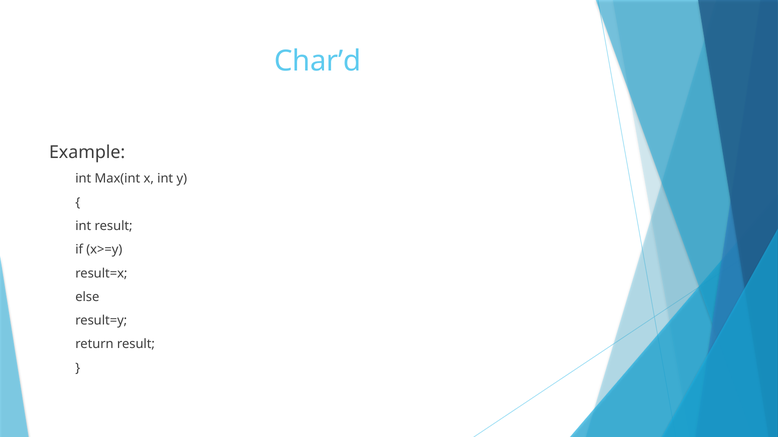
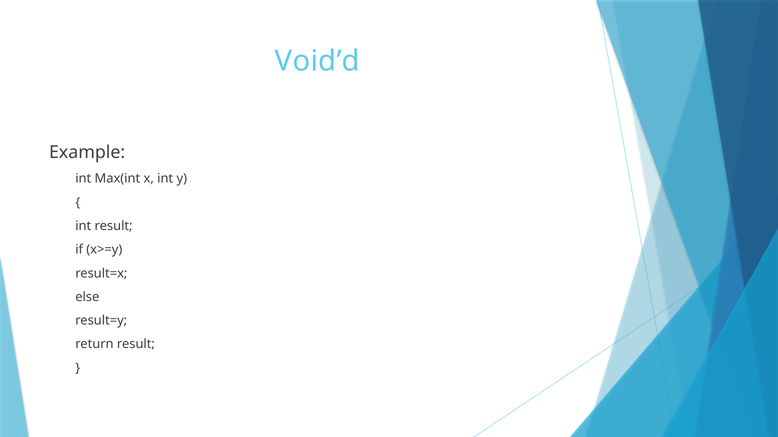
Char’d: Char’d -> Void’d
